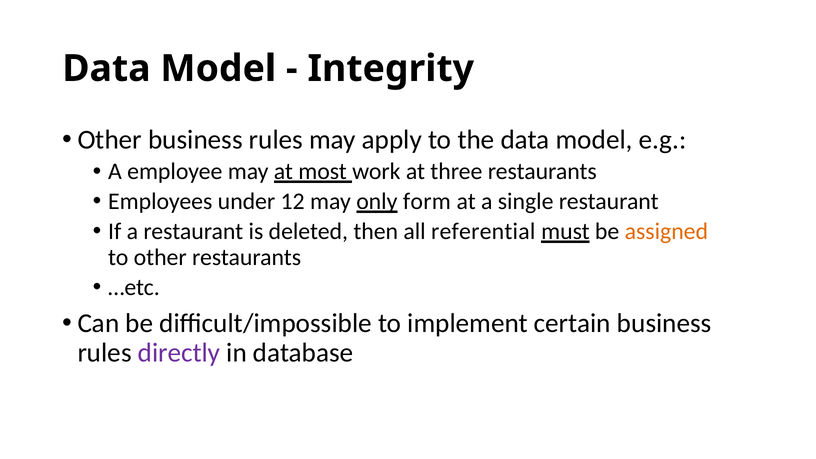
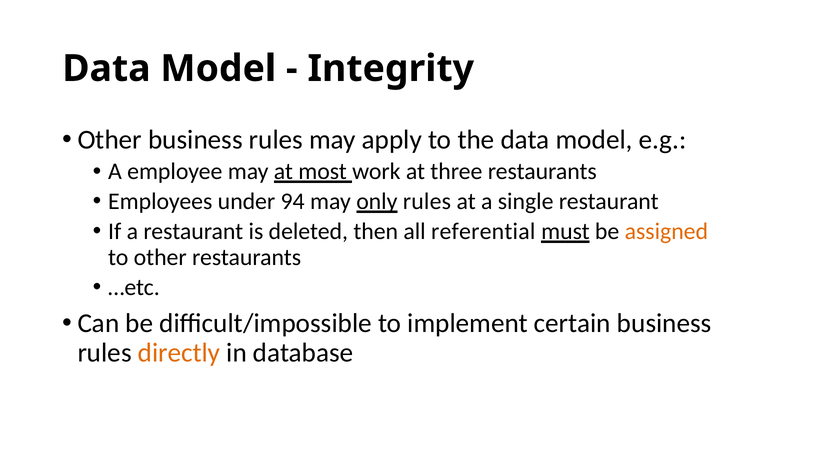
12: 12 -> 94
only form: form -> rules
directly colour: purple -> orange
